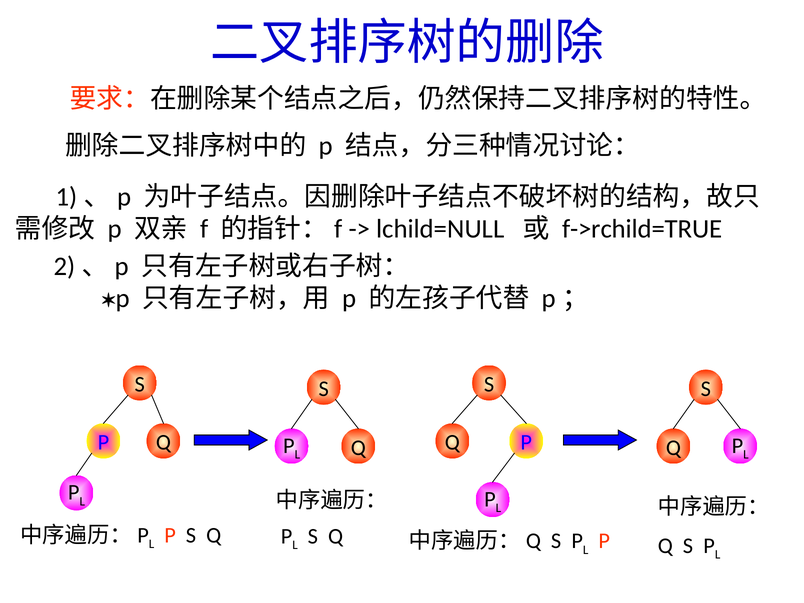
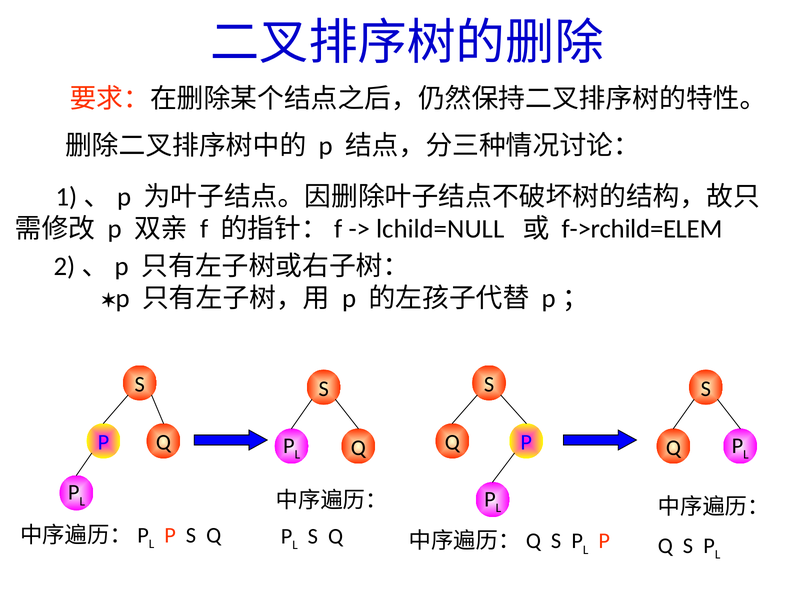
f->rchild=TRUE: f->rchild=TRUE -> f->rchild=ELEM
